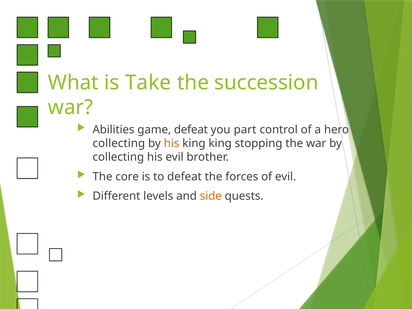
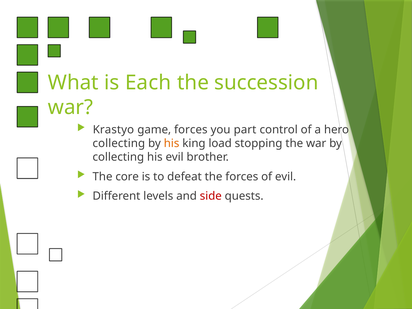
Take: Take -> Each
Abilities: Abilities -> Krastyo
game defeat: defeat -> forces
king king: king -> load
side colour: orange -> red
